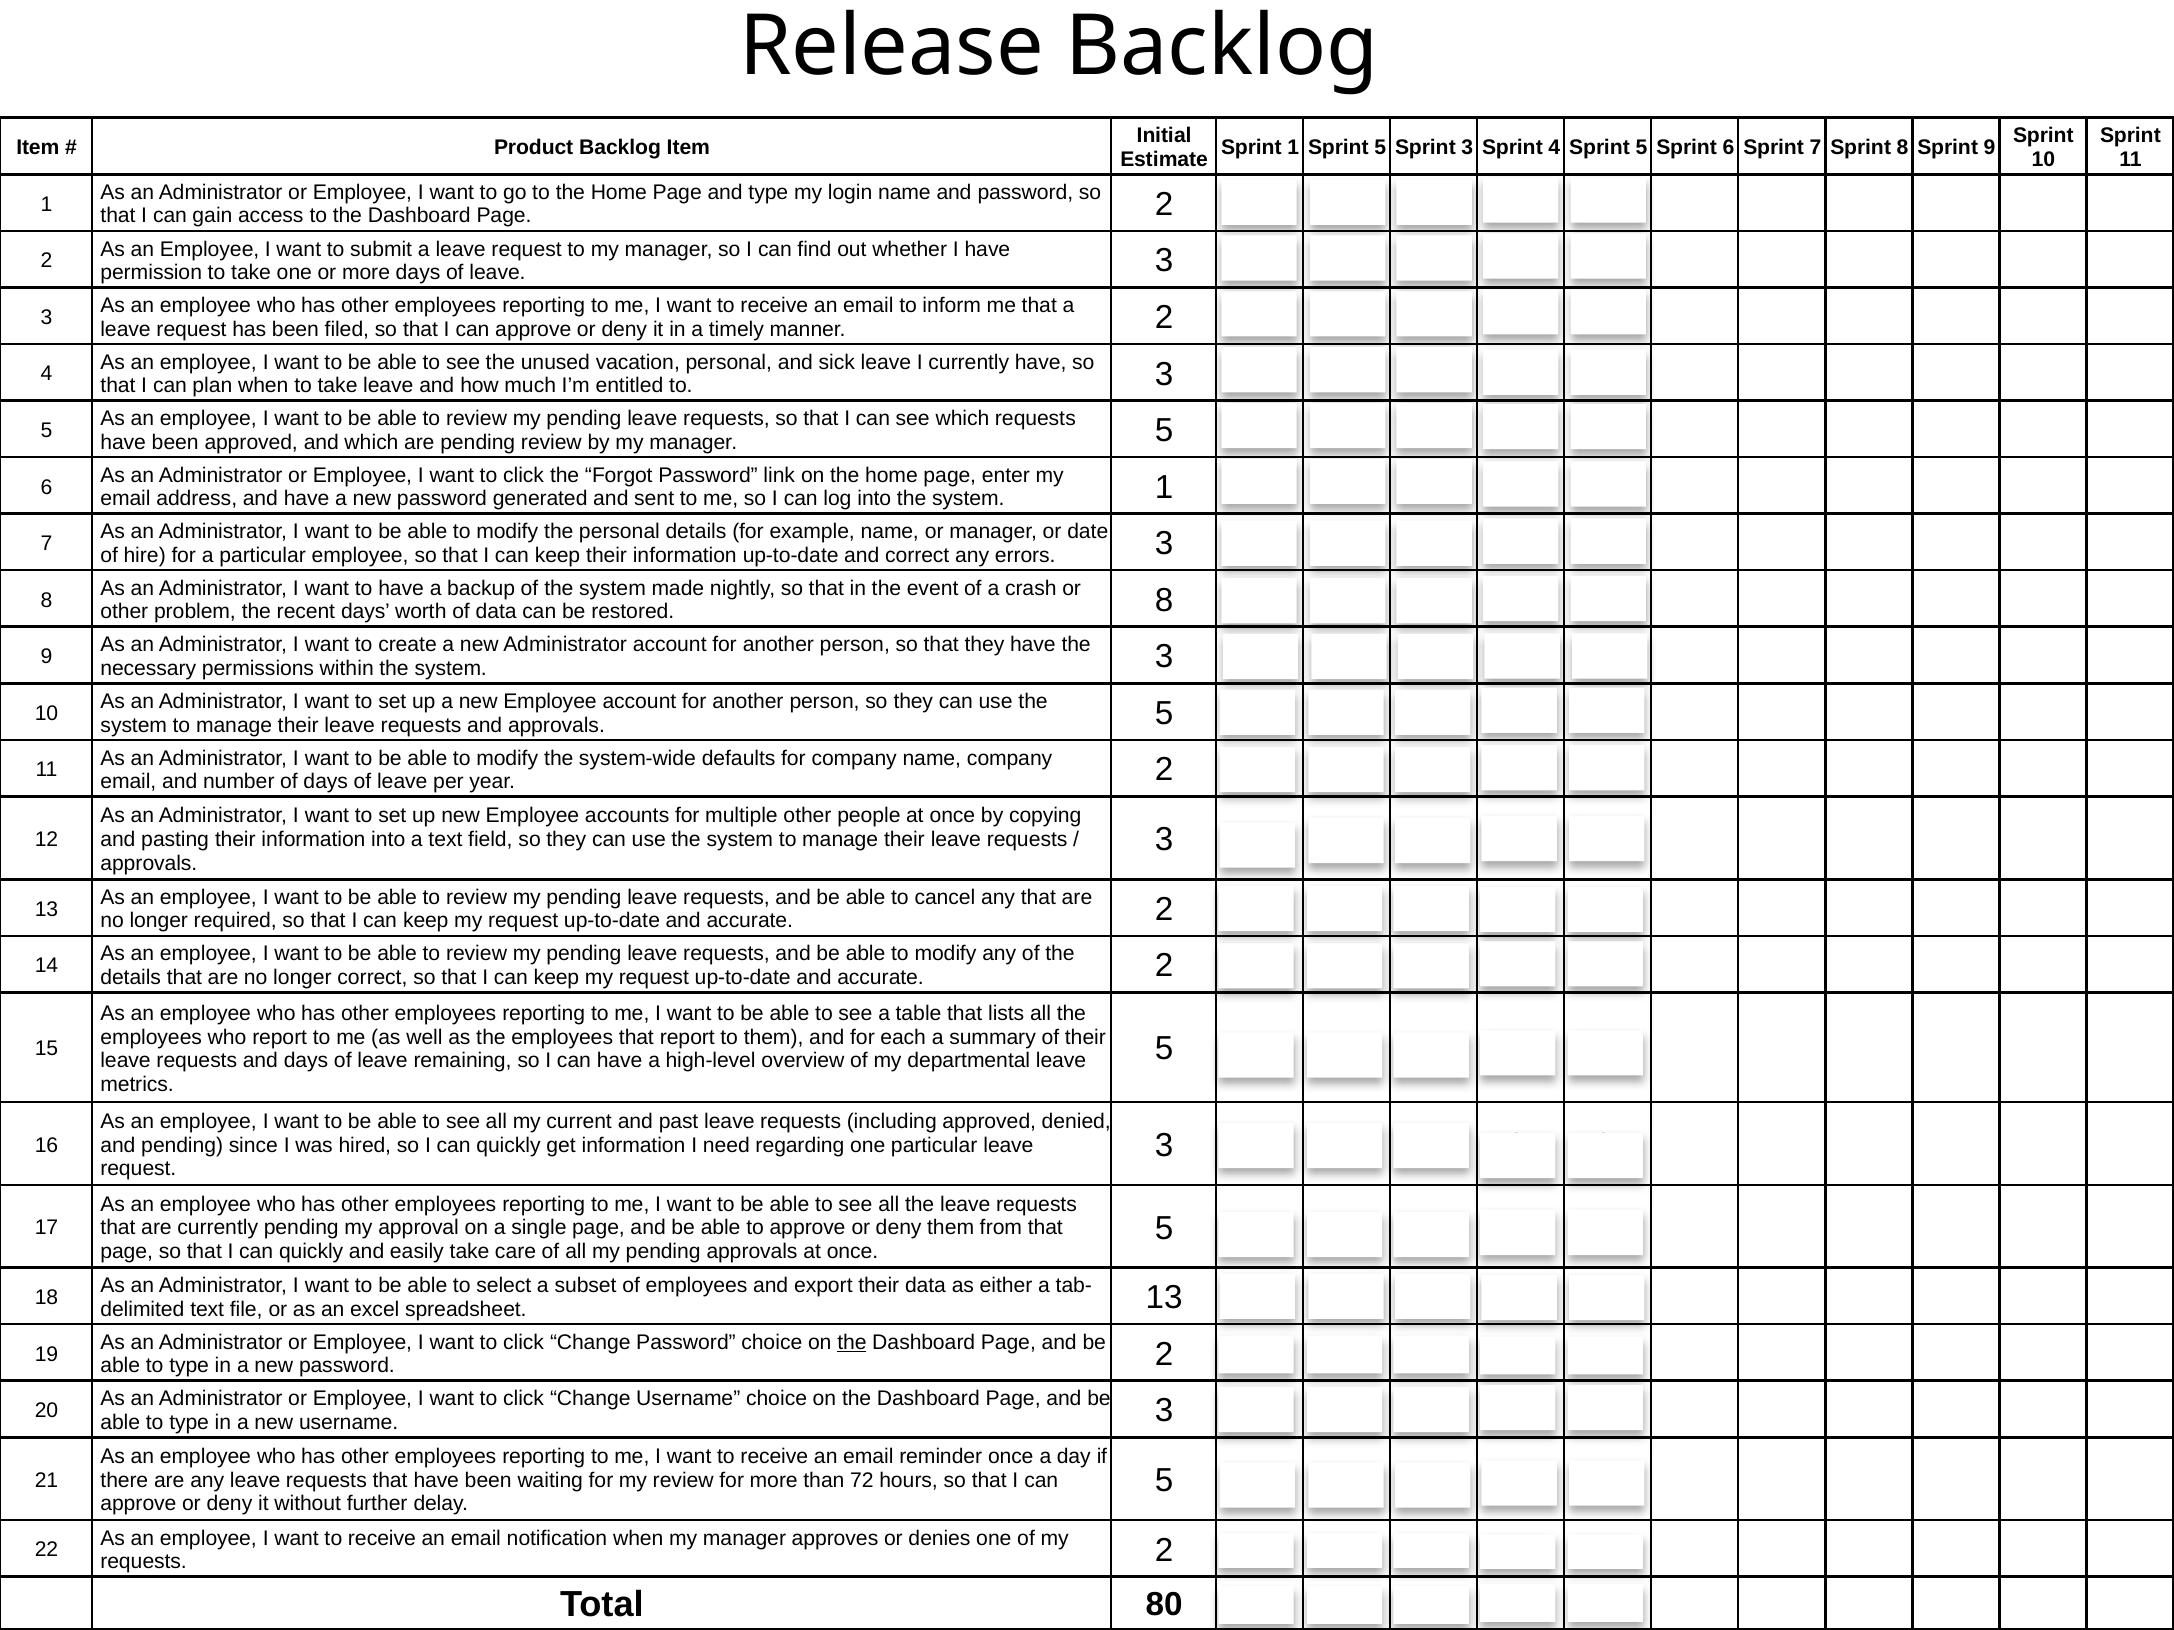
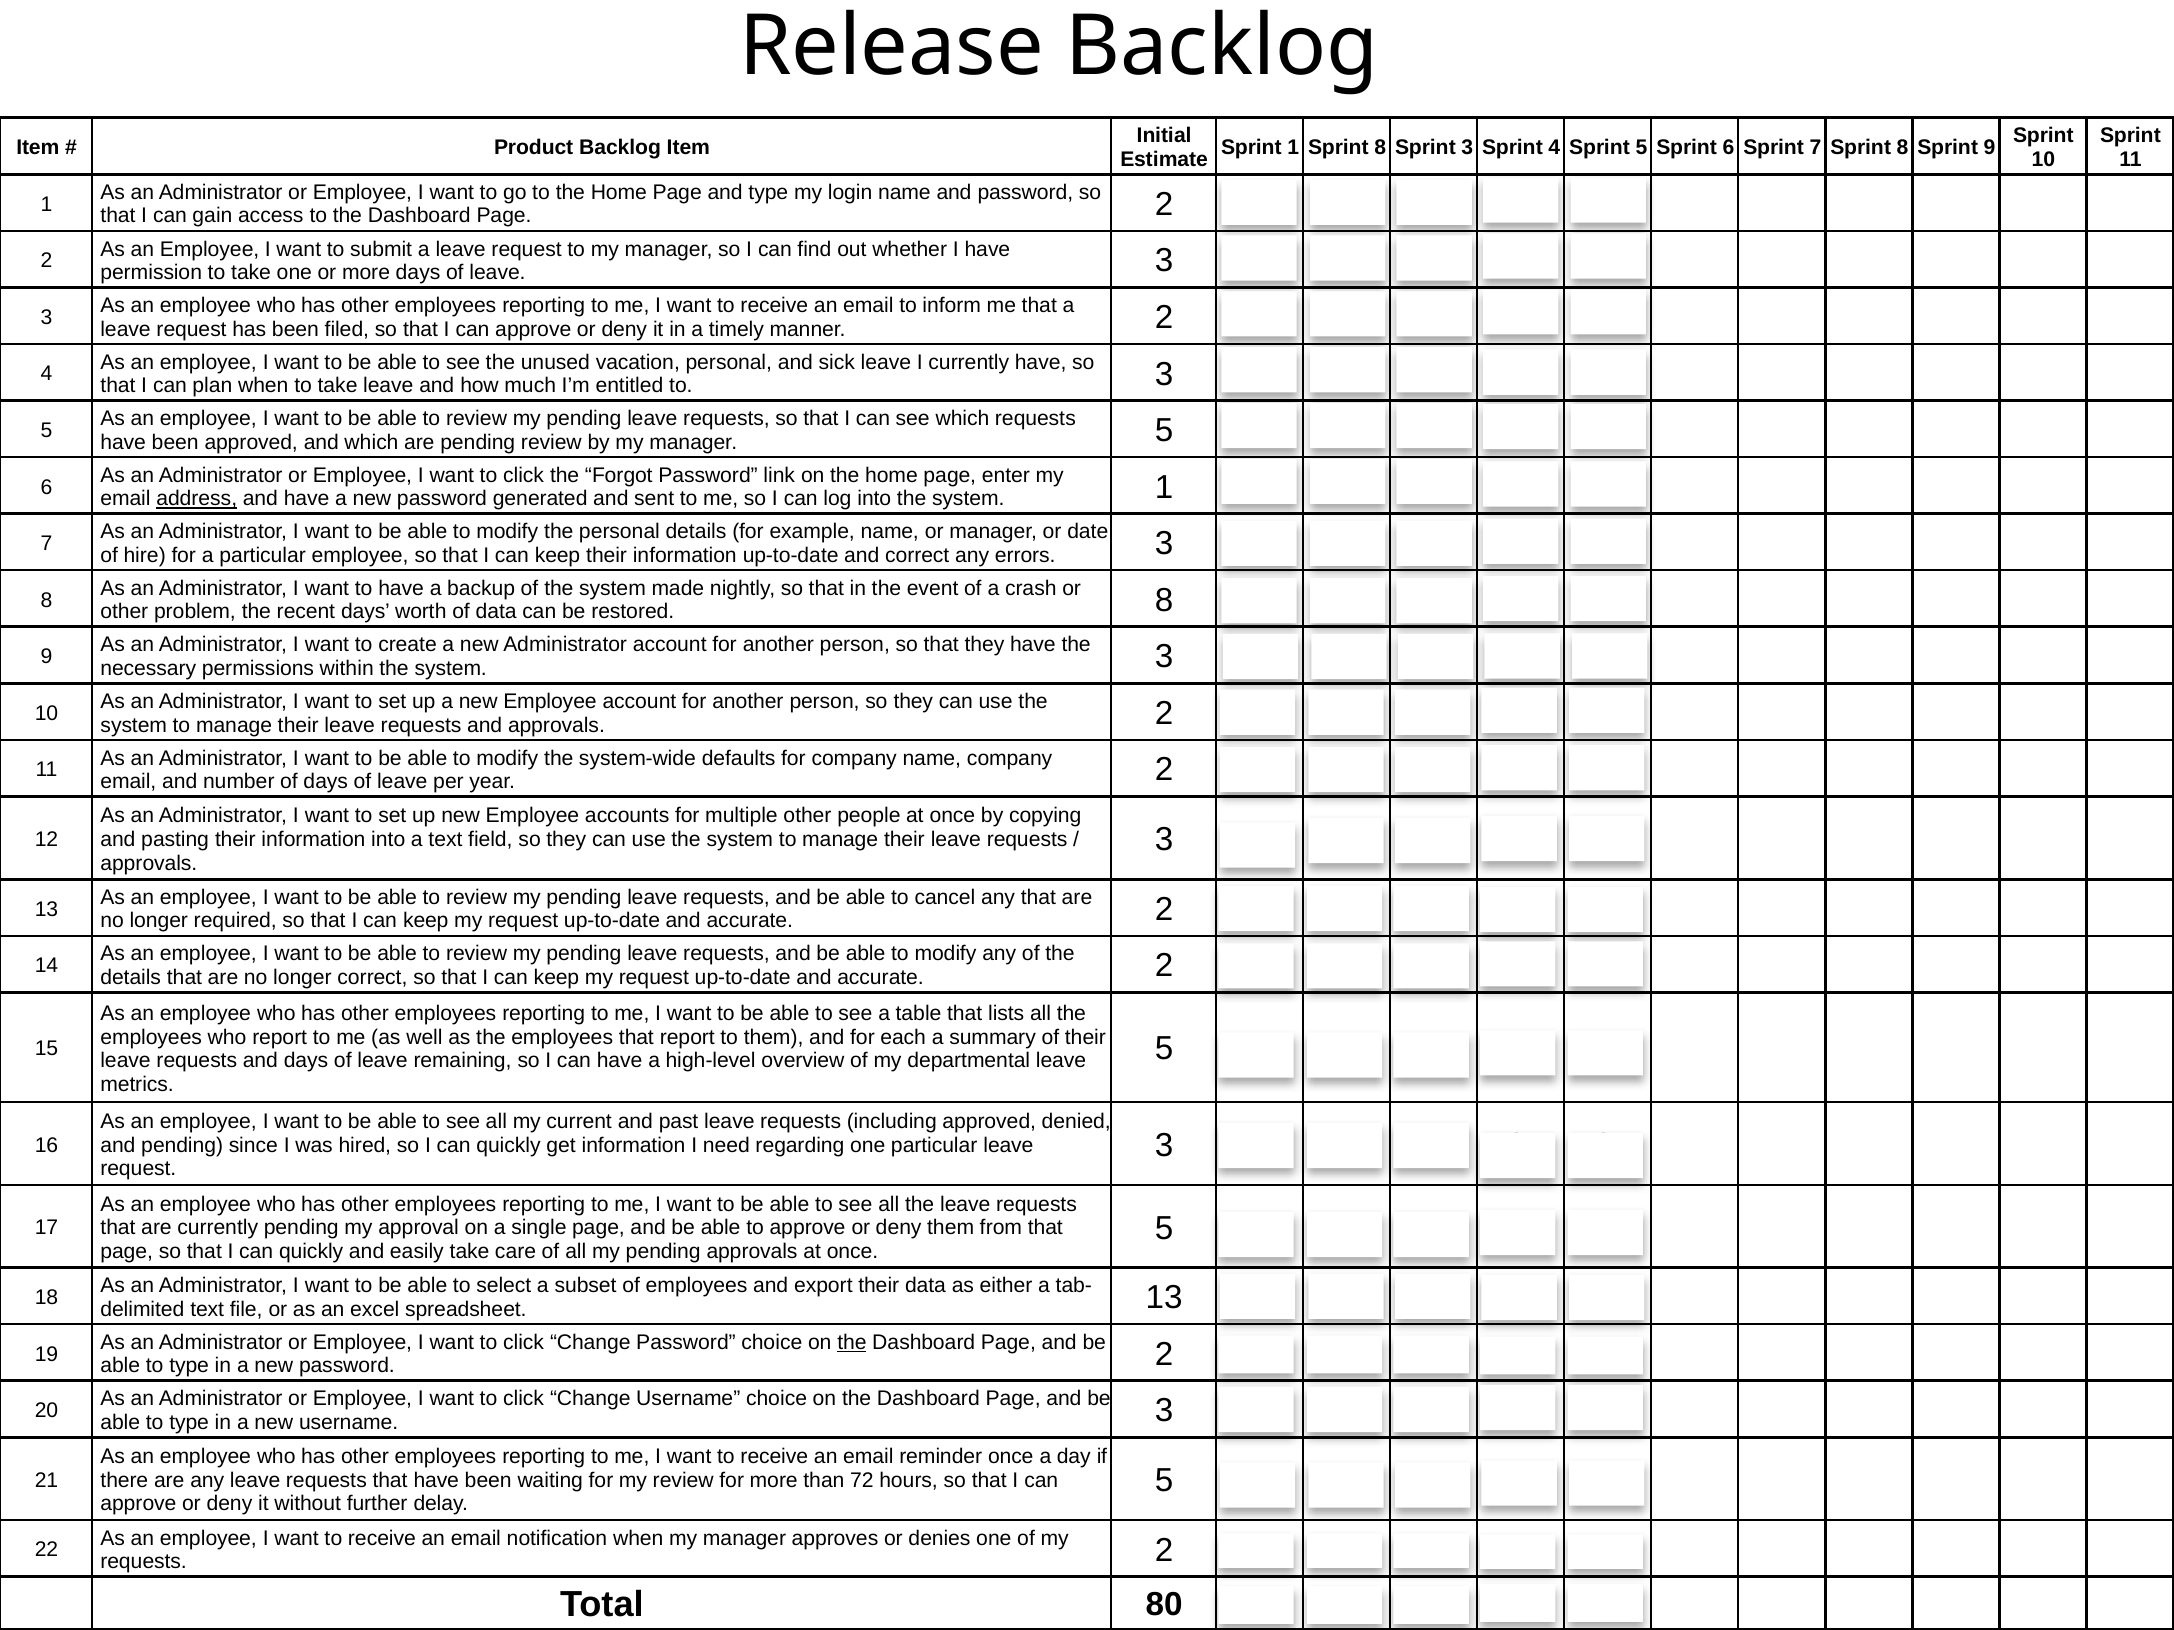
1 Sprint 5: 5 -> 8
address underline: none -> present
approvals 5: 5 -> 2
